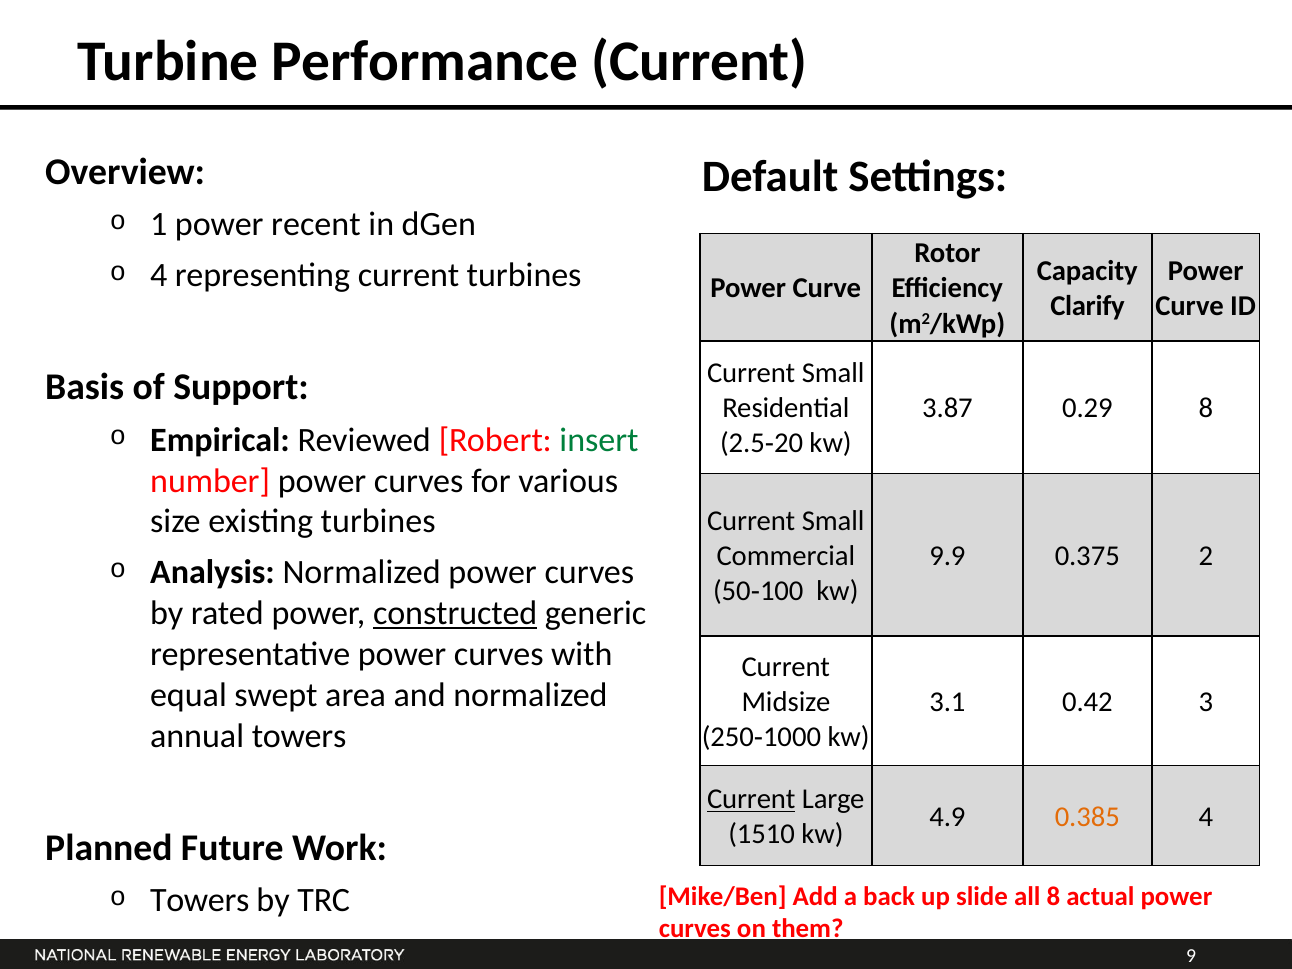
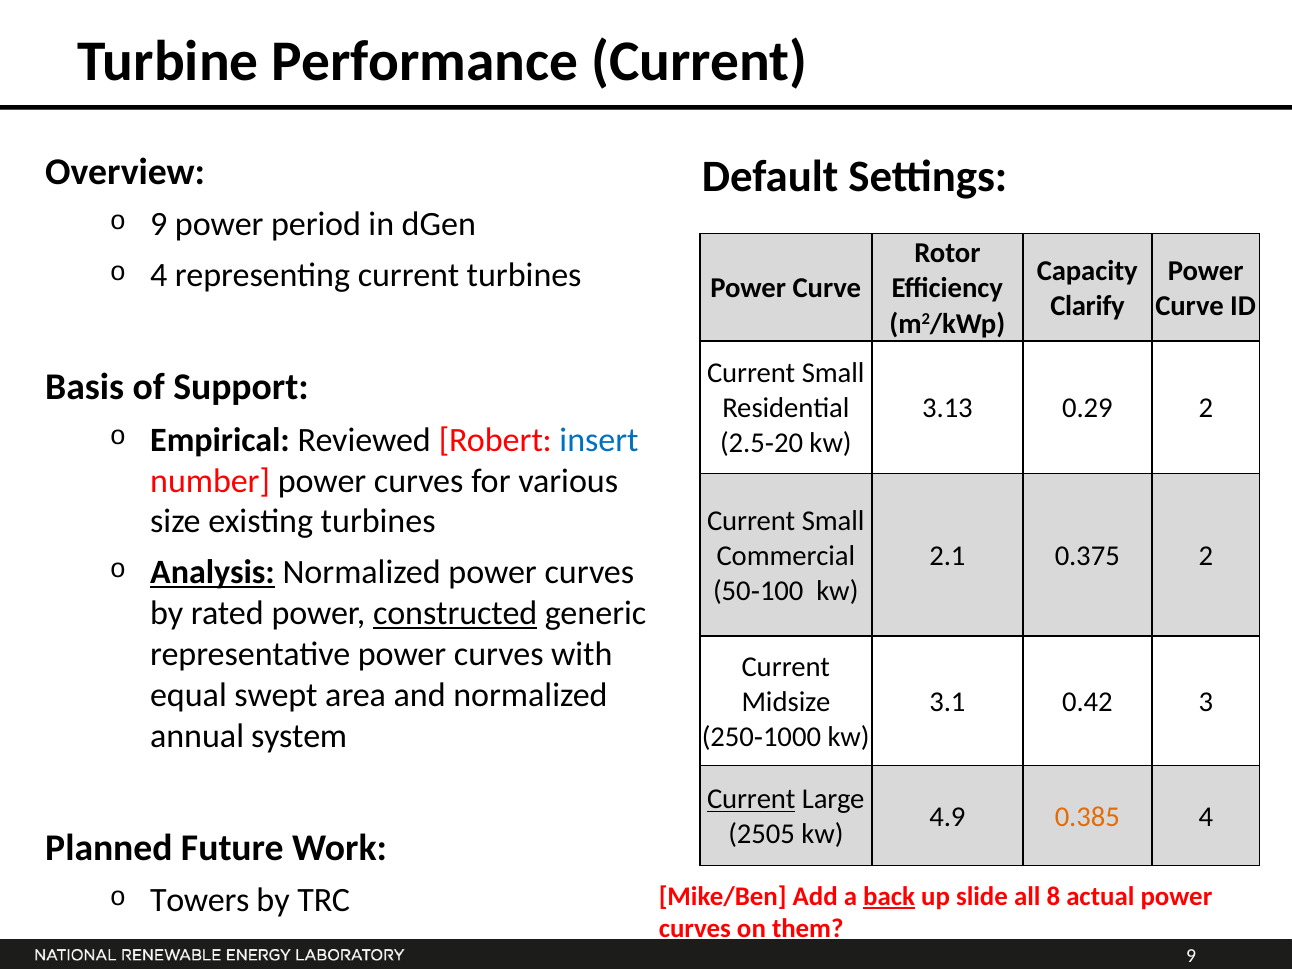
1 at (159, 225): 1 -> 9
recent: recent -> period
3.87: 3.87 -> 3.13
0.29 8: 8 -> 2
insert colour: green -> blue
9.9: 9.9 -> 2.1
Analysis underline: none -> present
annual towers: towers -> system
1510: 1510 -> 2505
back underline: none -> present
